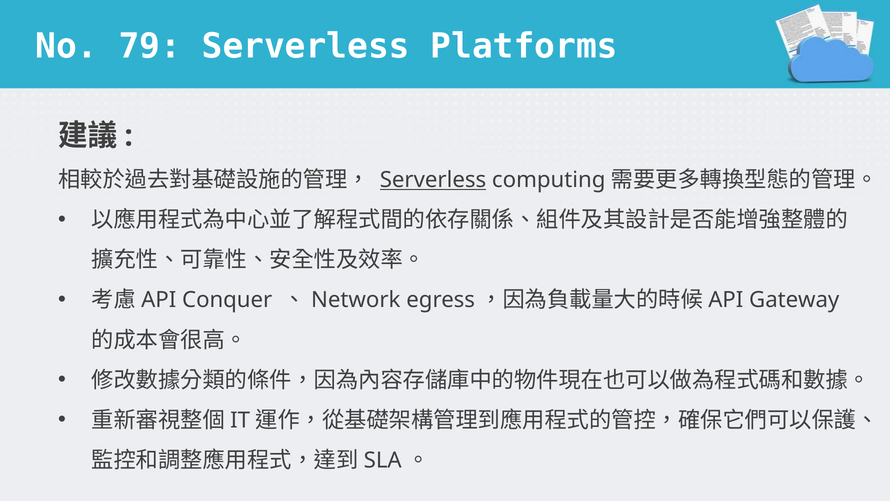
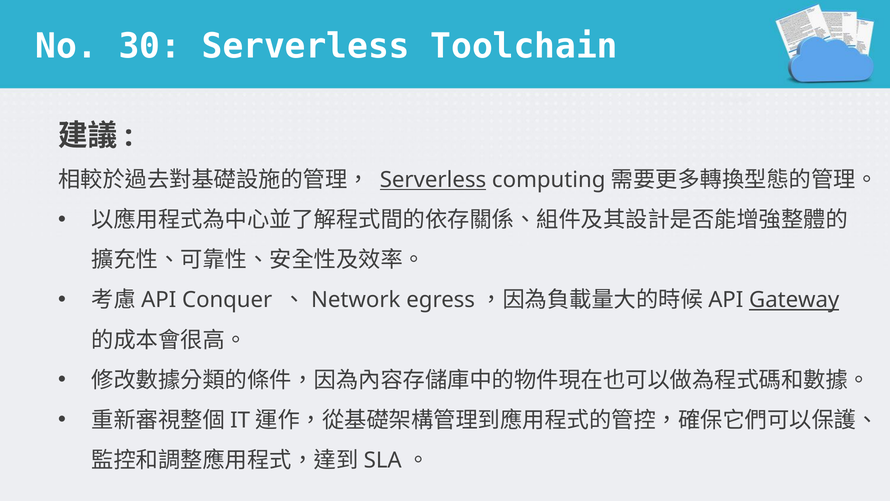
79: 79 -> 30
Platforms: Platforms -> Toolchain
Gateway underline: none -> present
